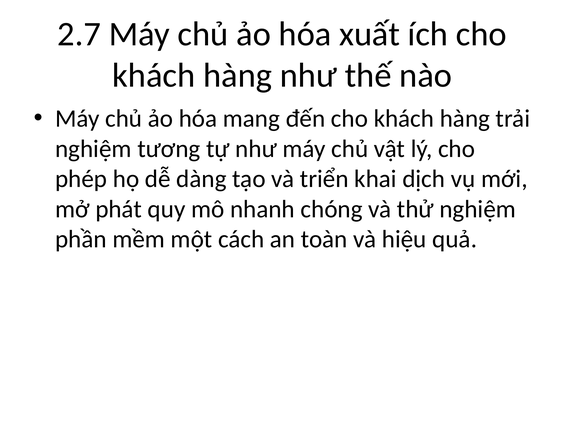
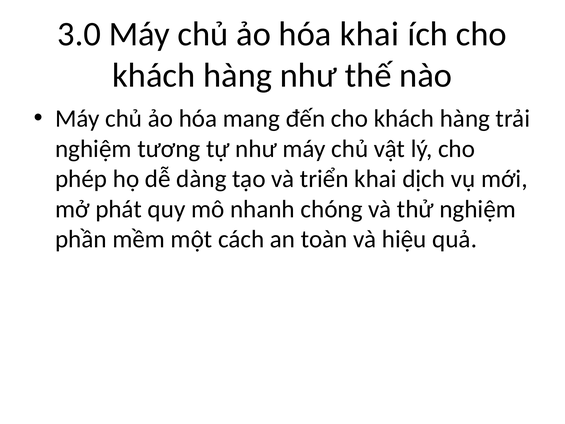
2.7: 2.7 -> 3.0
hóa xuất: xuất -> khai
